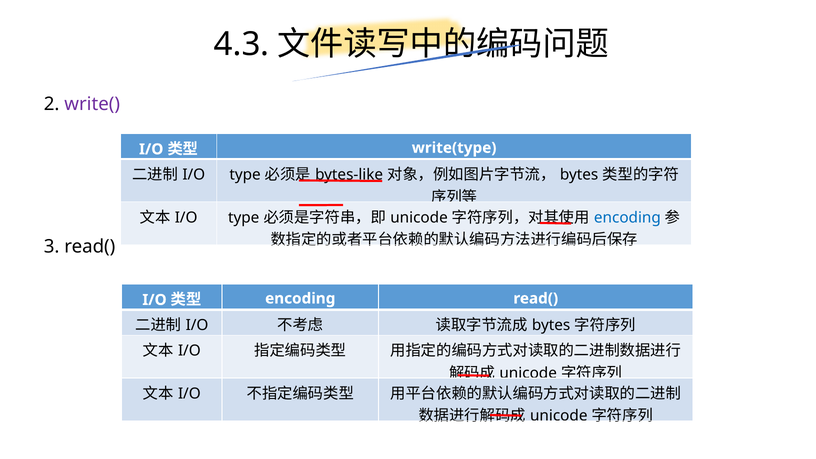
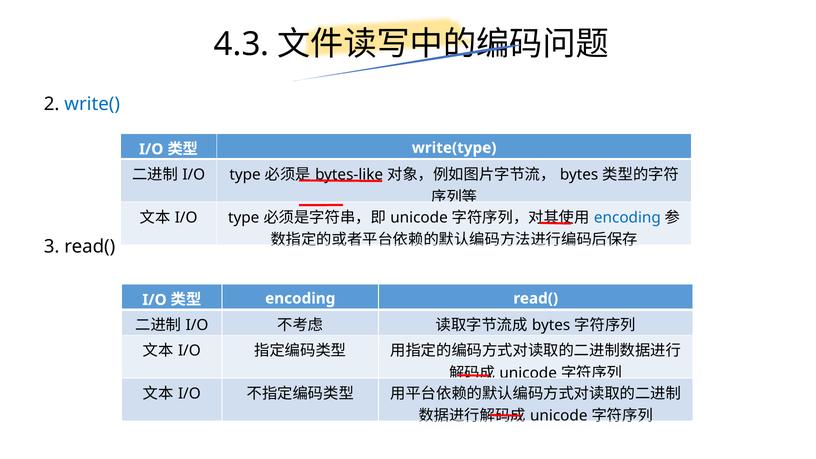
write( colour: purple -> blue
